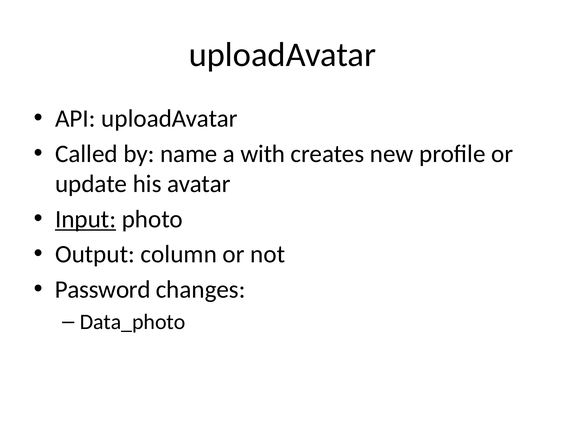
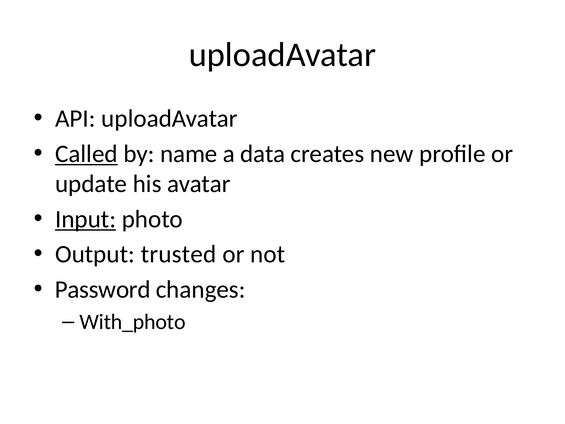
Called underline: none -> present
with: with -> data
column: column -> trusted
Data_photo: Data_photo -> With_photo
